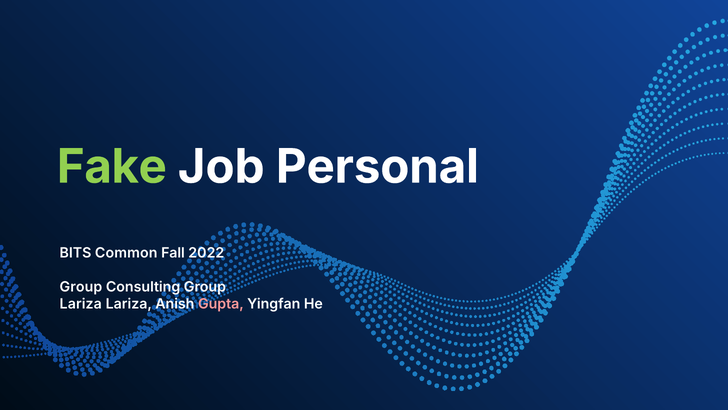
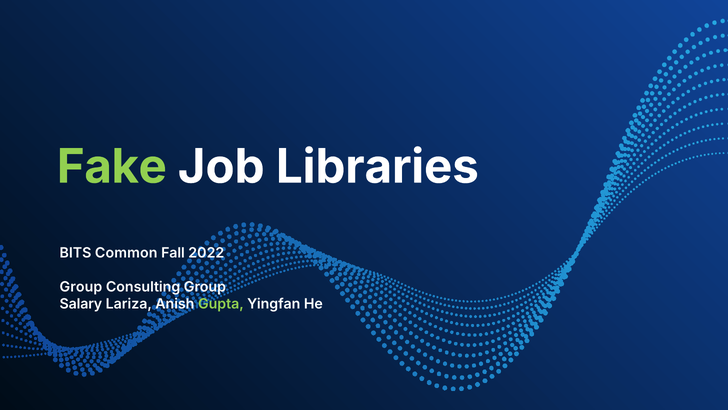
Personal: Personal -> Libraries
Lariza at (81, 304): Lariza -> Salary
Gupta colour: pink -> light green
